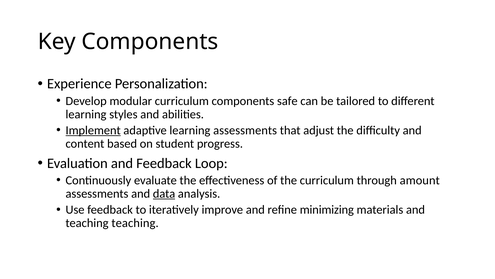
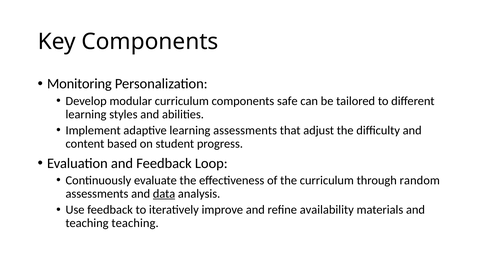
Experience: Experience -> Monitoring
Implement underline: present -> none
amount: amount -> random
minimizing: minimizing -> availability
